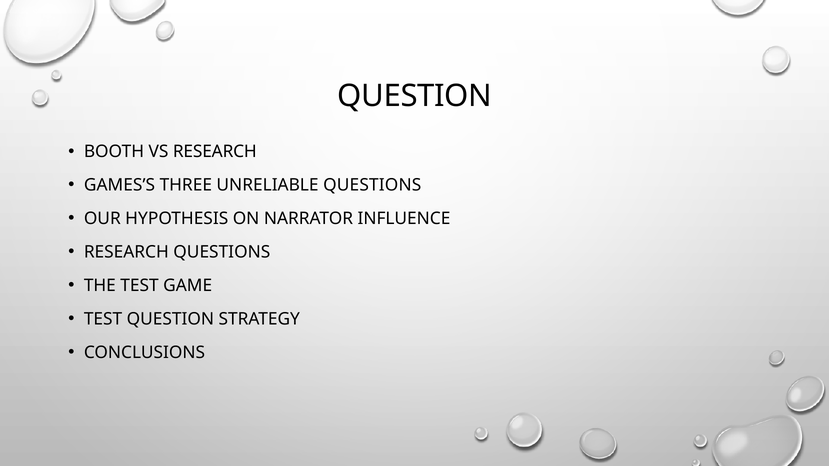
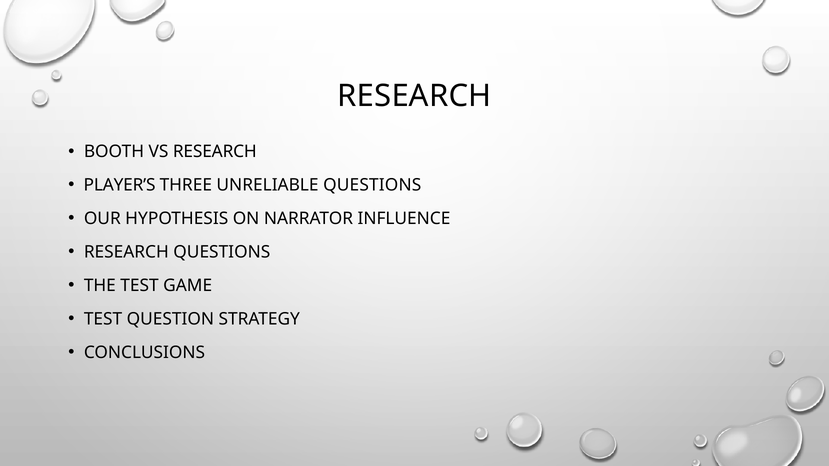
QUESTION at (415, 96): QUESTION -> RESEARCH
GAMES’S: GAMES’S -> PLAYER’S
